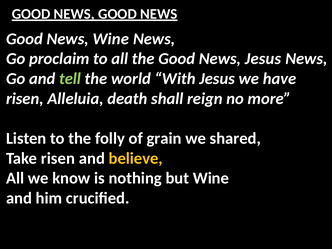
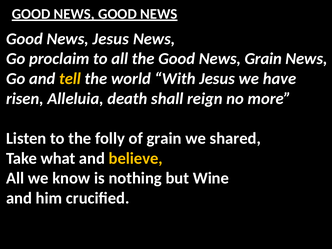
News Wine: Wine -> Jesus
News Jesus: Jesus -> Grain
tell colour: light green -> yellow
Take risen: risen -> what
